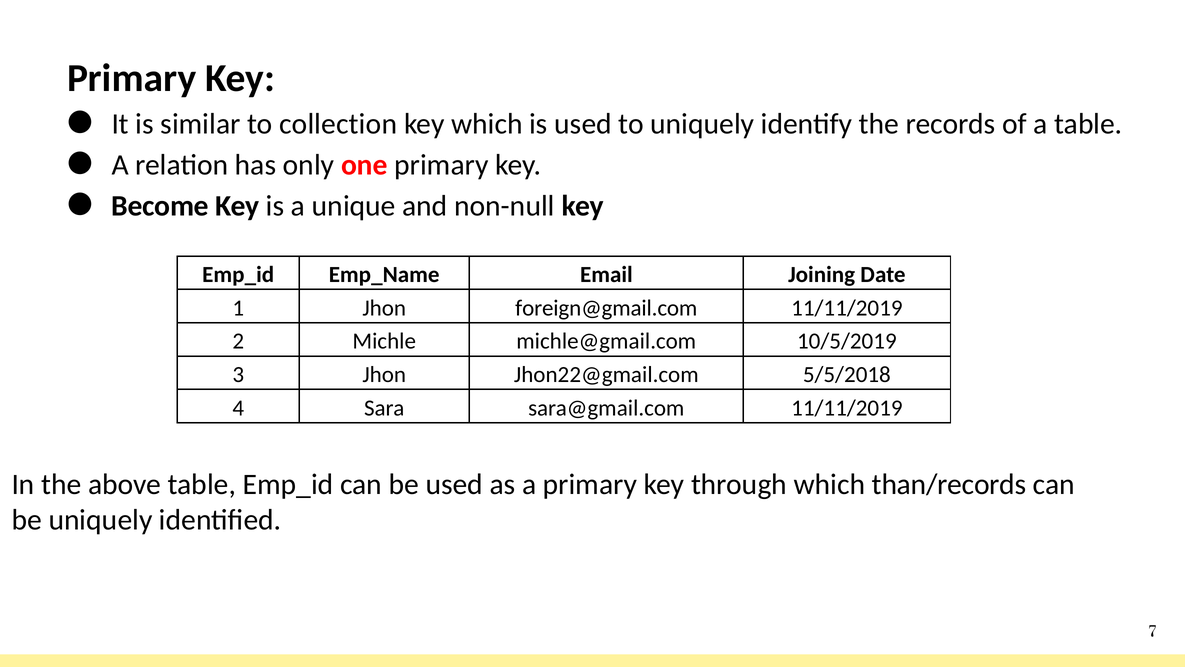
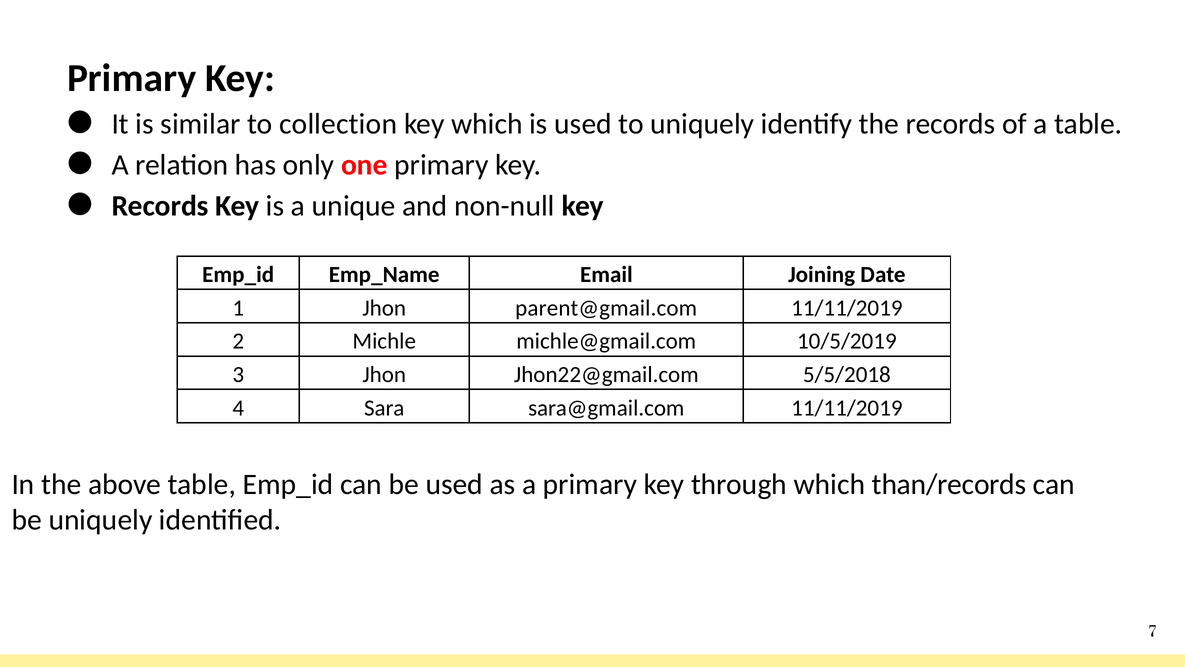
Become at (160, 206): Become -> Records
foreign@gmail.com: foreign@gmail.com -> parent@gmail.com
